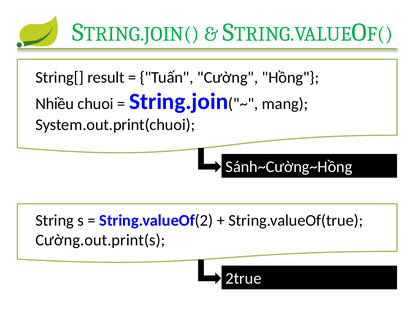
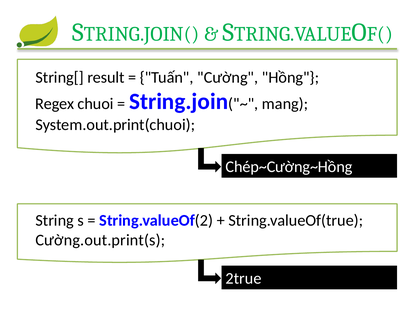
Nhiều: Nhiều -> Regex
Sánh~Cường~Hồng: Sánh~Cường~Hồng -> Chép~Cường~Hồng
